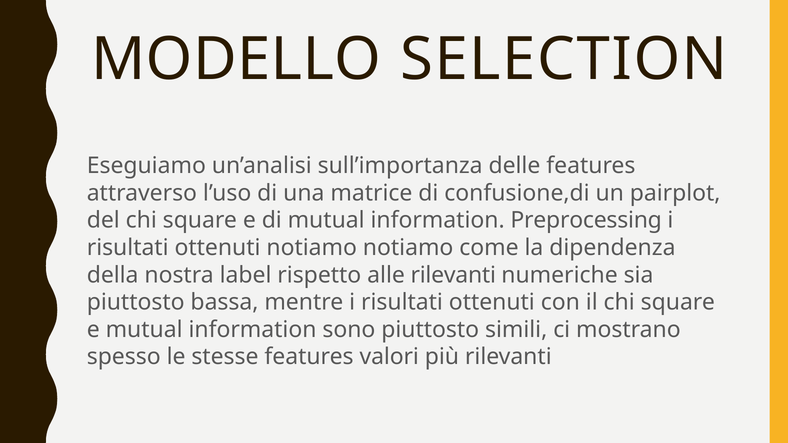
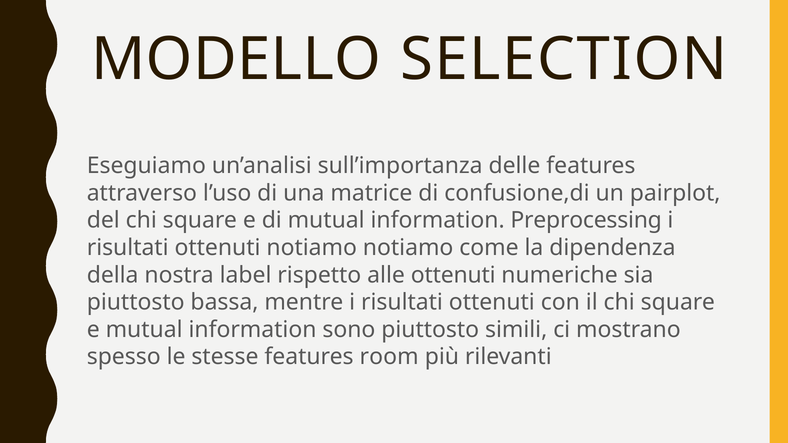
alle rilevanti: rilevanti -> ottenuti
valori: valori -> room
